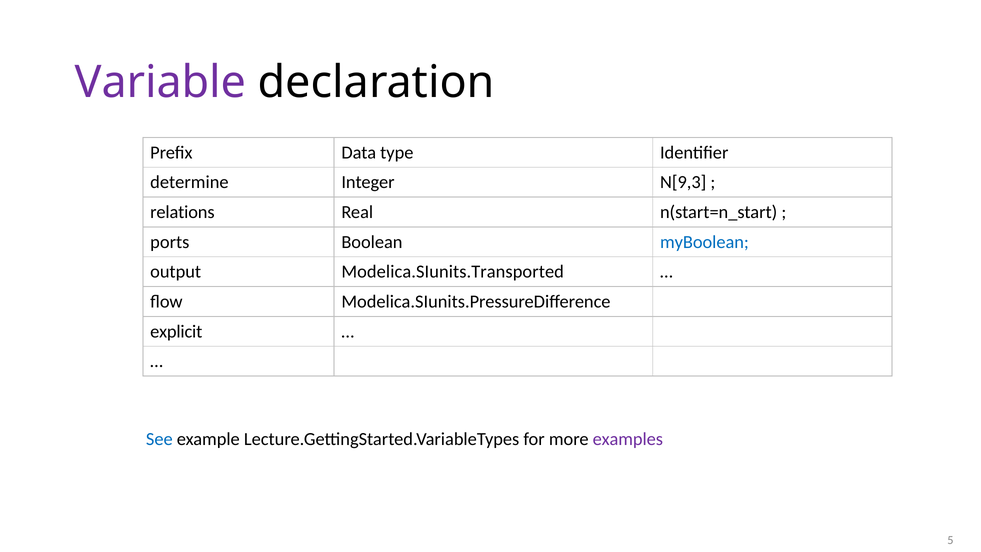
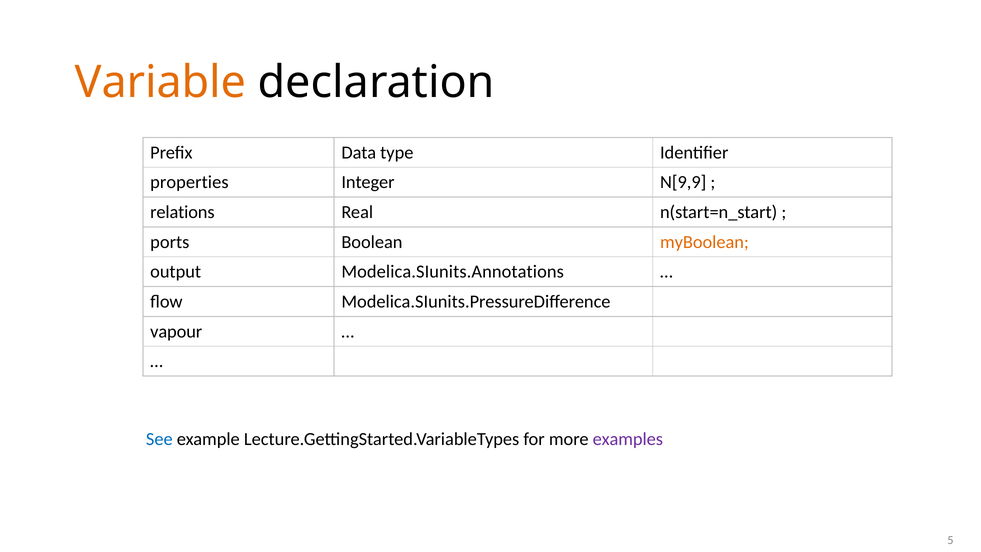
Variable colour: purple -> orange
determine: determine -> properties
N[9,3: N[9,3 -> N[9,9
myBoolean colour: blue -> orange
Modelica.SIunits.Transported: Modelica.SIunits.Transported -> Modelica.SIunits.Annotations
explicit: explicit -> vapour
